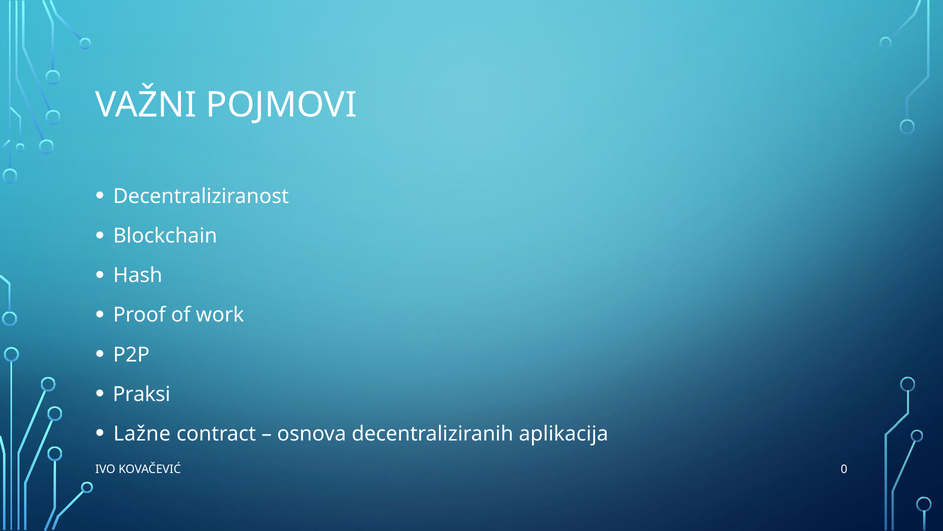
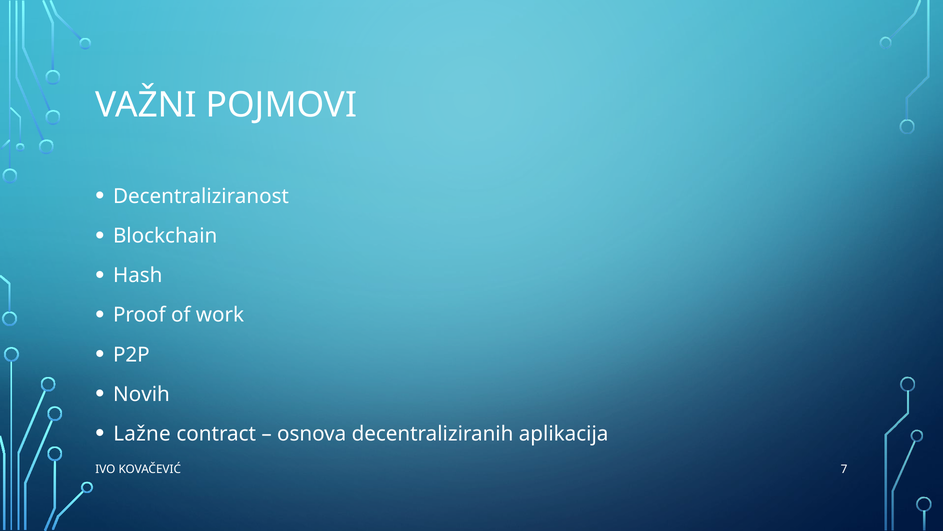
Praksi: Praksi -> Novih
0: 0 -> 7
